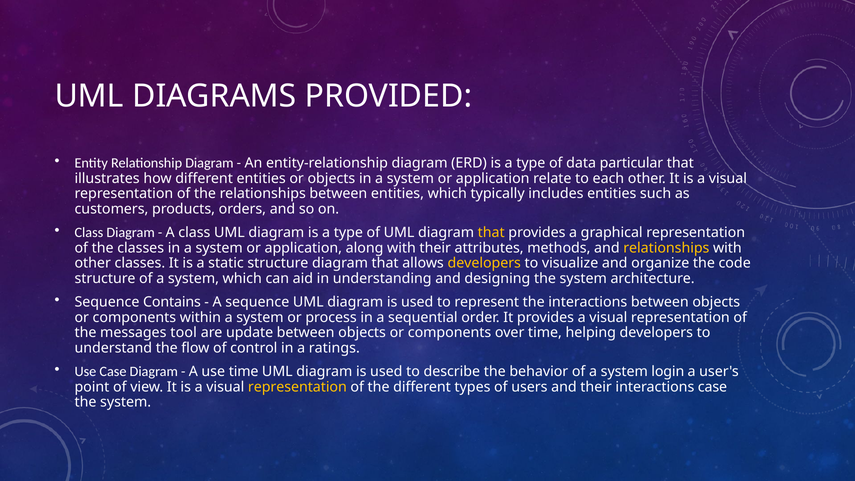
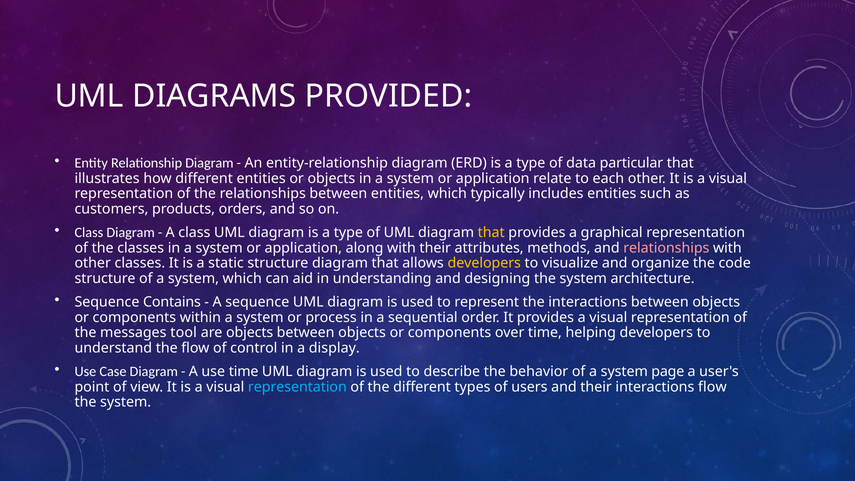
relationships at (666, 248) colour: yellow -> pink
are update: update -> objects
ratings: ratings -> display
login: login -> page
representation at (297, 387) colour: yellow -> light blue
interactions case: case -> flow
